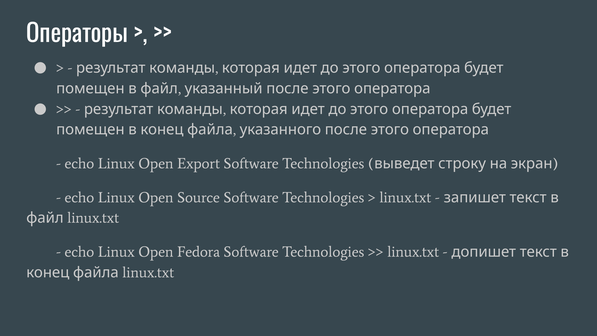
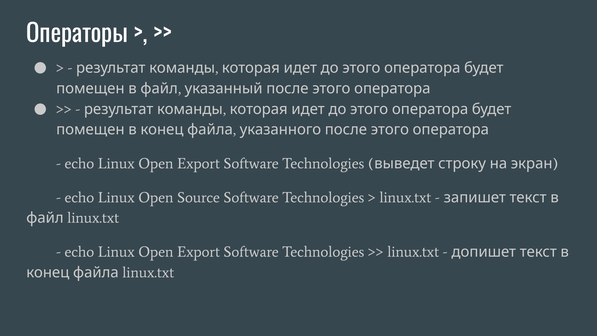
Fedora at (199, 252): Fedora -> Export
